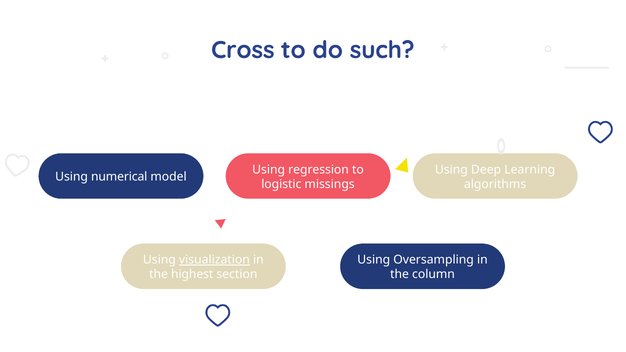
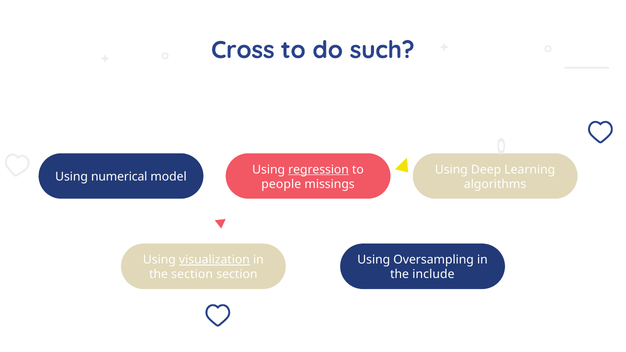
regression underline: none -> present
logistic: logistic -> people
the highest: highest -> section
column: column -> include
